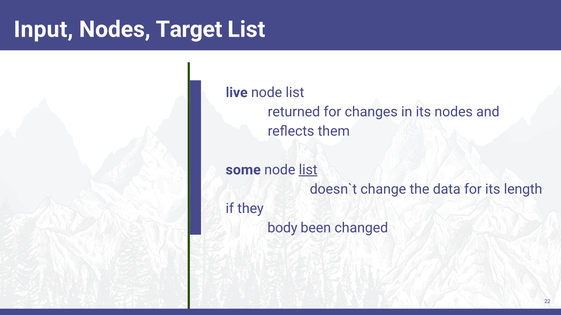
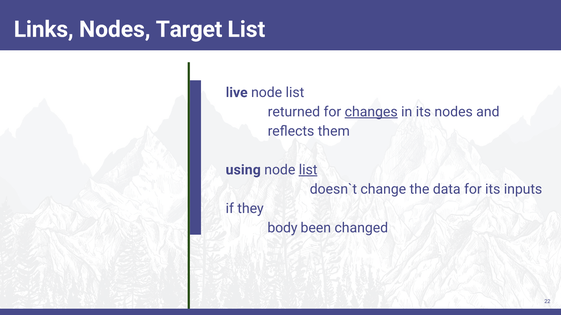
Input: Input -> Links
changes underline: none -> present
some: some -> using
length: length -> inputs
